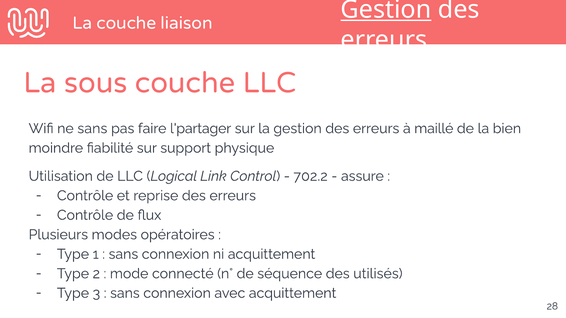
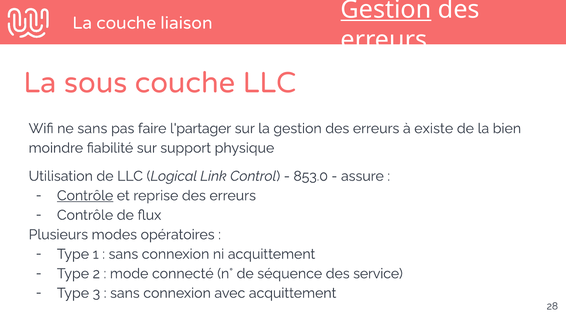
maillé: maillé -> existe
702.2: 702.2 -> 853.0
Contrôle at (85, 196) underline: none -> present
utilisés: utilisés -> service
